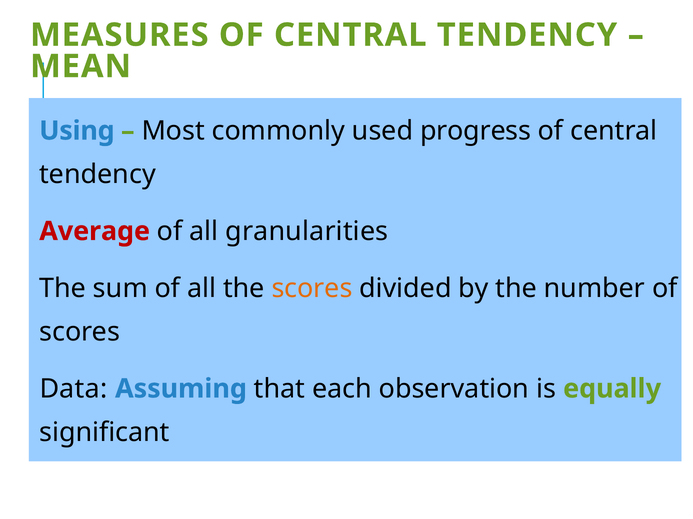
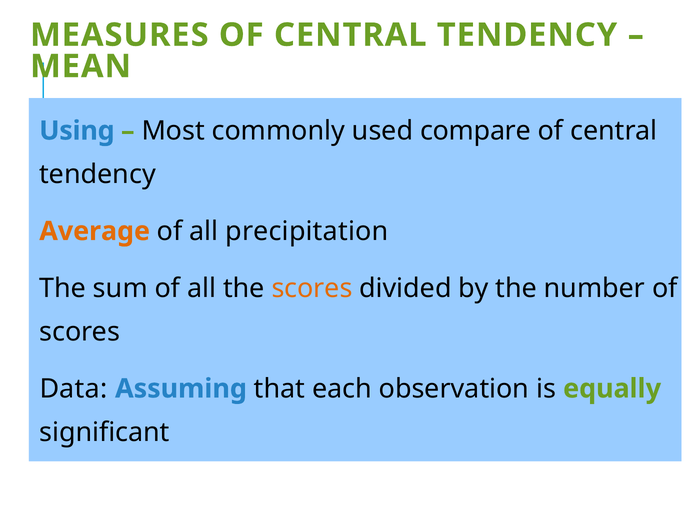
progress: progress -> compare
Average colour: red -> orange
granularities: granularities -> precipitation
